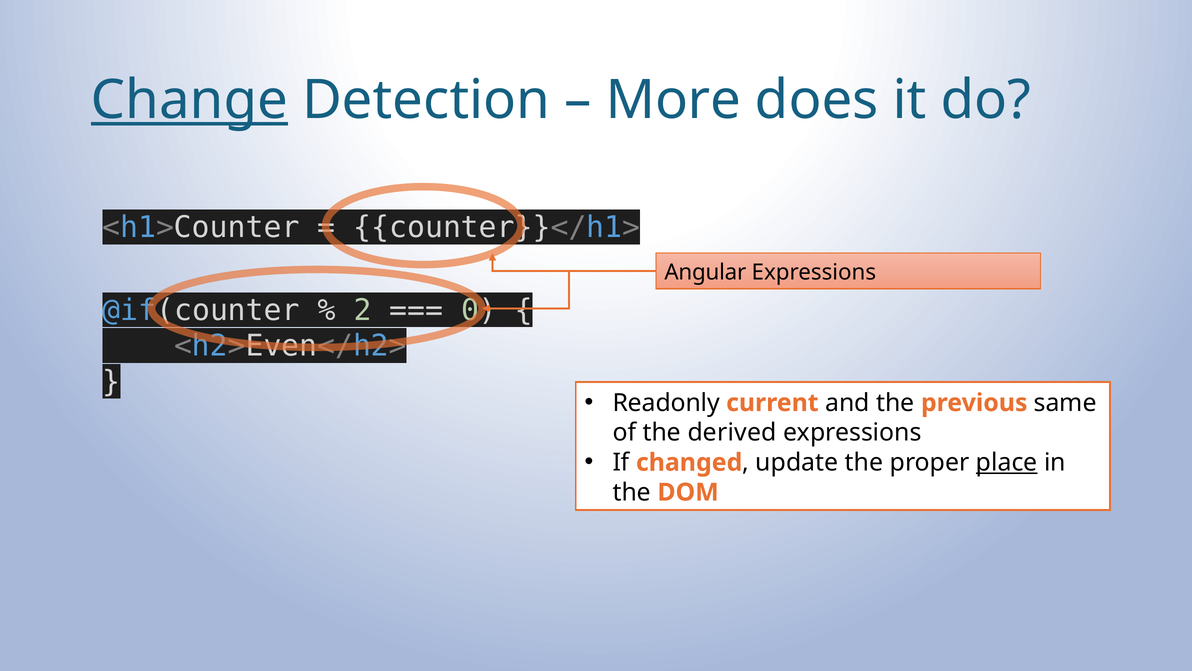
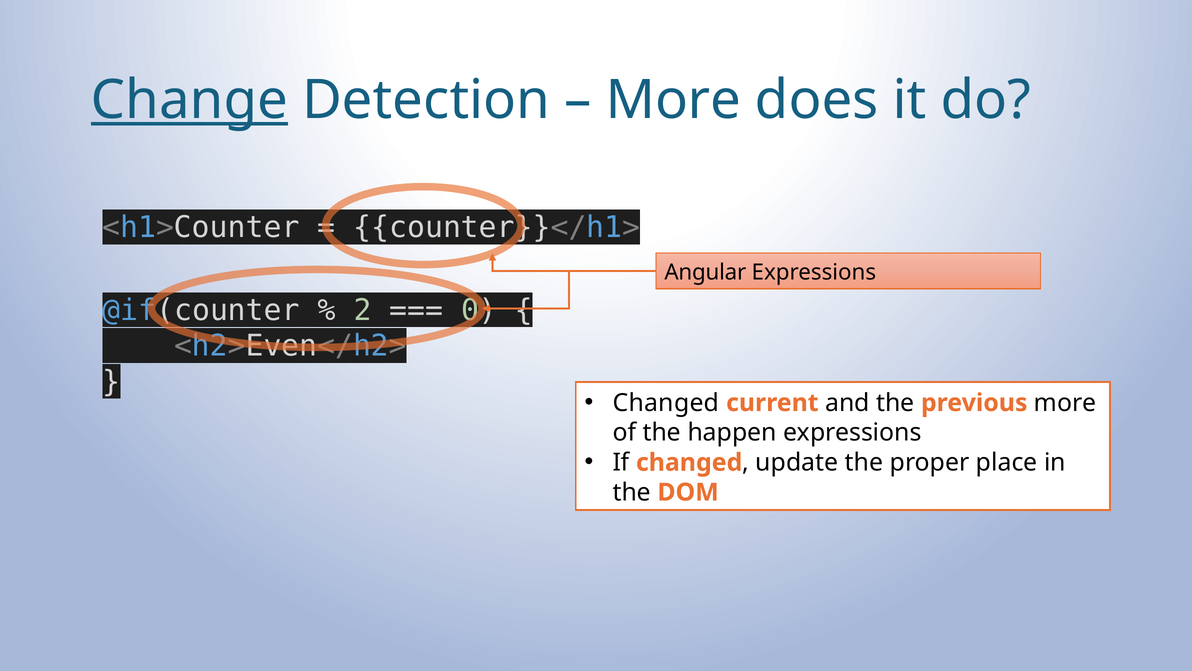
Readonly at (666, 403): Readonly -> Changed
previous same: same -> more
derived: derived -> happen
place underline: present -> none
